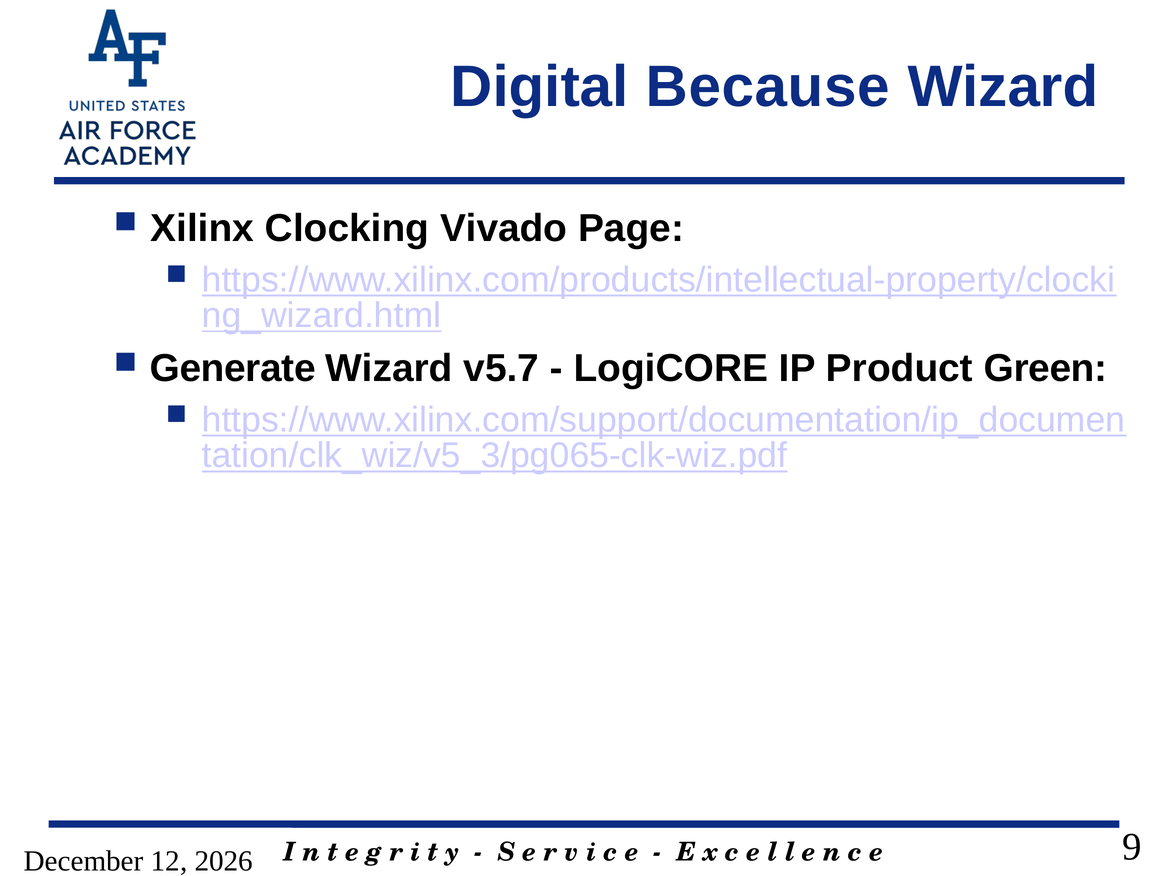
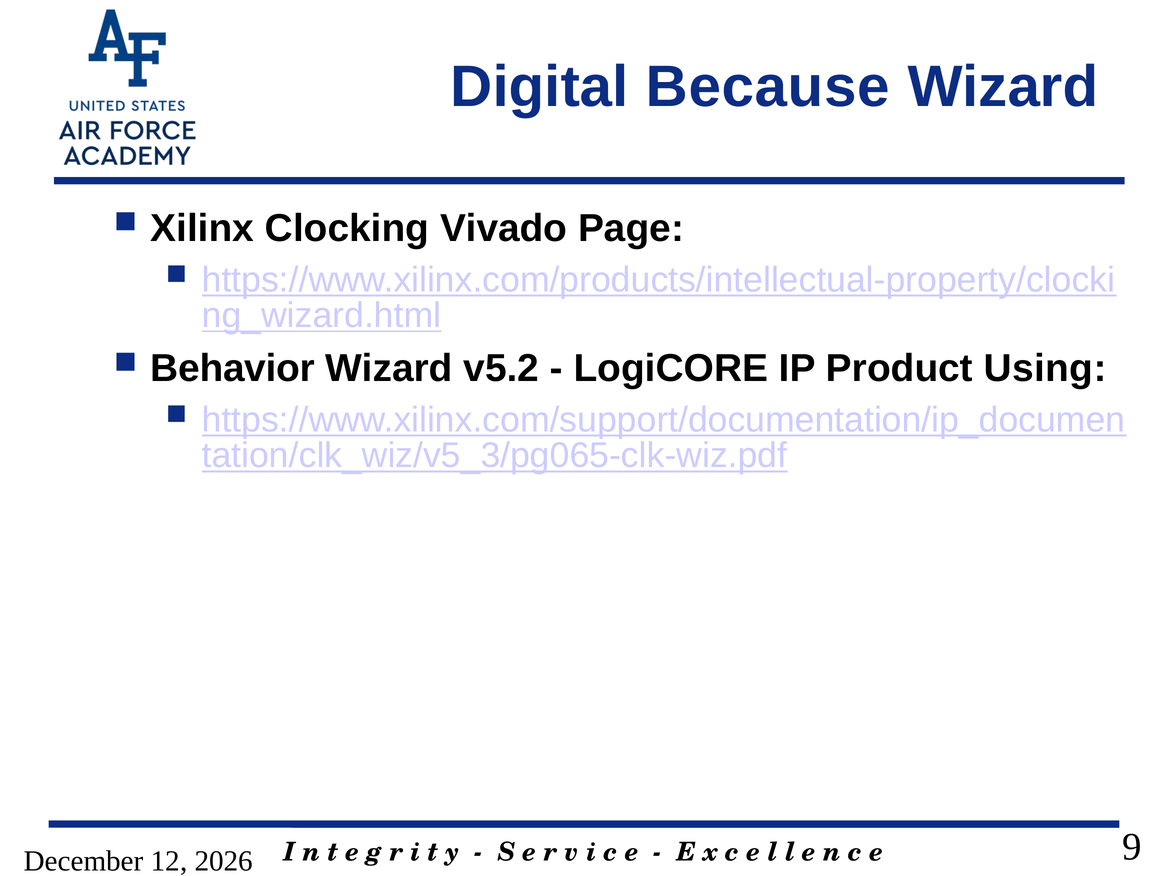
Generate: Generate -> Behavior
v5.7: v5.7 -> v5.2
Green: Green -> Using
